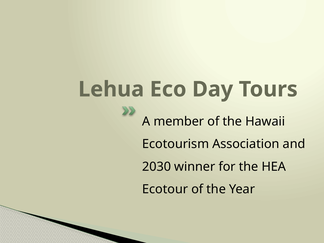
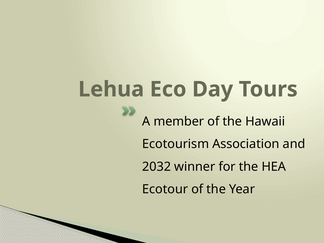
2030: 2030 -> 2032
